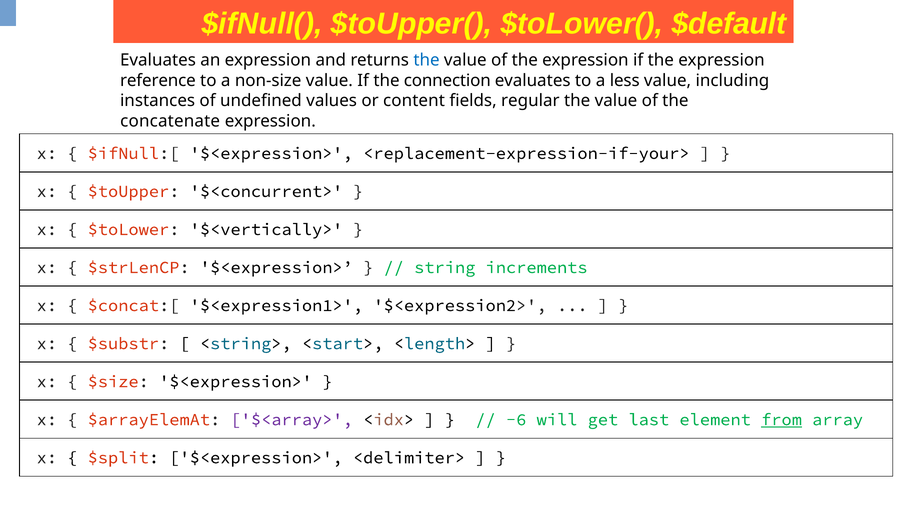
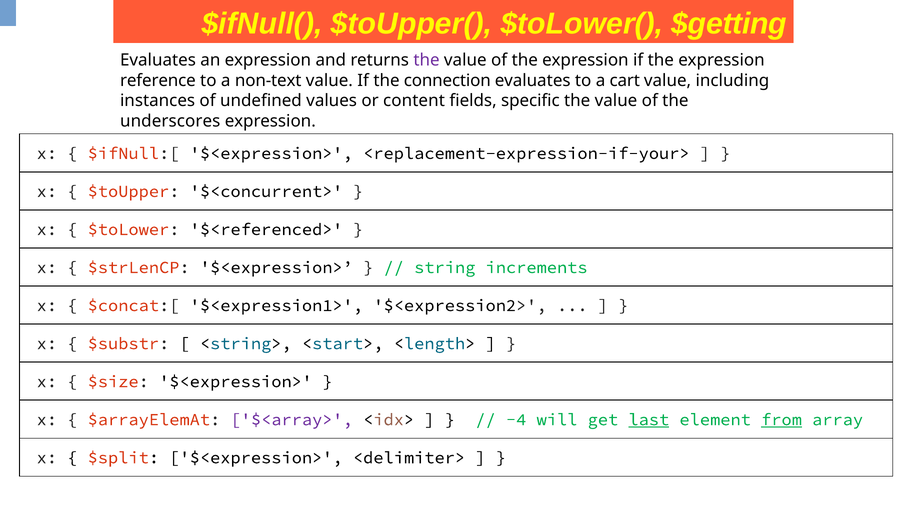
$default: $default -> $getting
the at (427, 60) colour: blue -> purple
non-size: non-size -> non-text
less: less -> cart
regular: regular -> specific
concatenate: concatenate -> underscores
$<vertically>: $<vertically> -> $<referenced>
-6: -6 -> -4
last underline: none -> present
